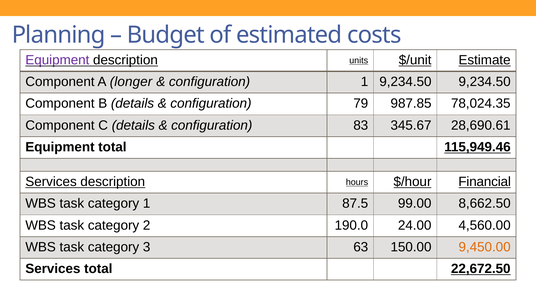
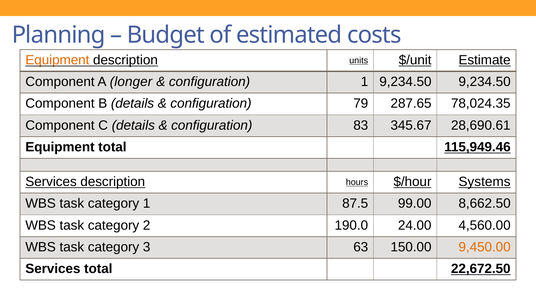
Equipment at (57, 60) colour: purple -> orange
987.85: 987.85 -> 287.65
Financial: Financial -> Systems
